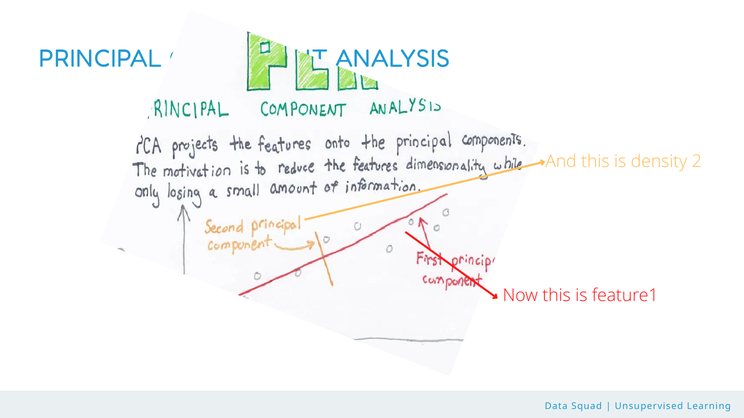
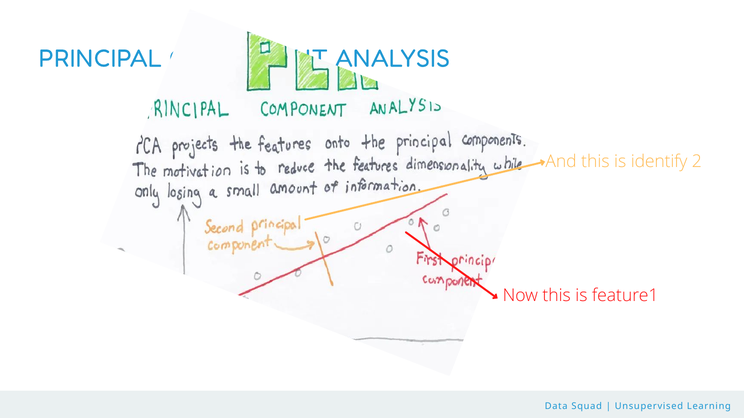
density: density -> identify
